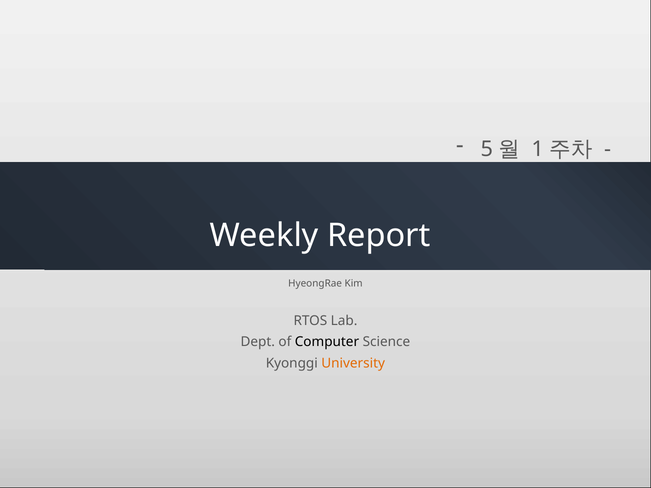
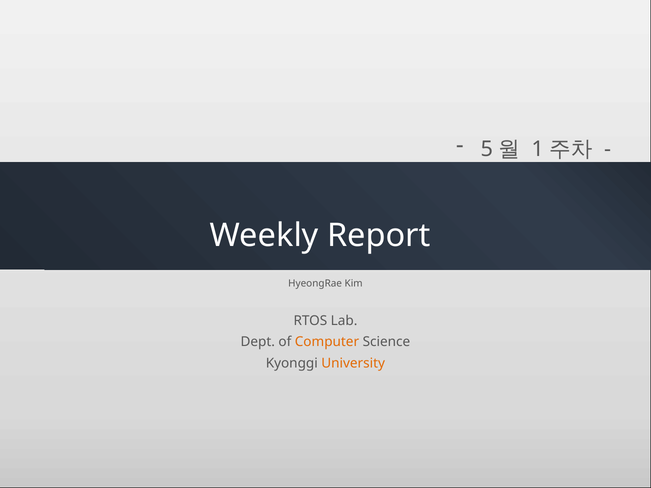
Computer at (327, 342) colour: black -> orange
